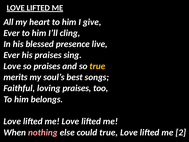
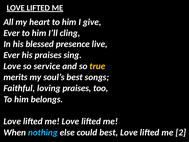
so praises: praises -> service
nothing colour: pink -> light blue
could true: true -> best
